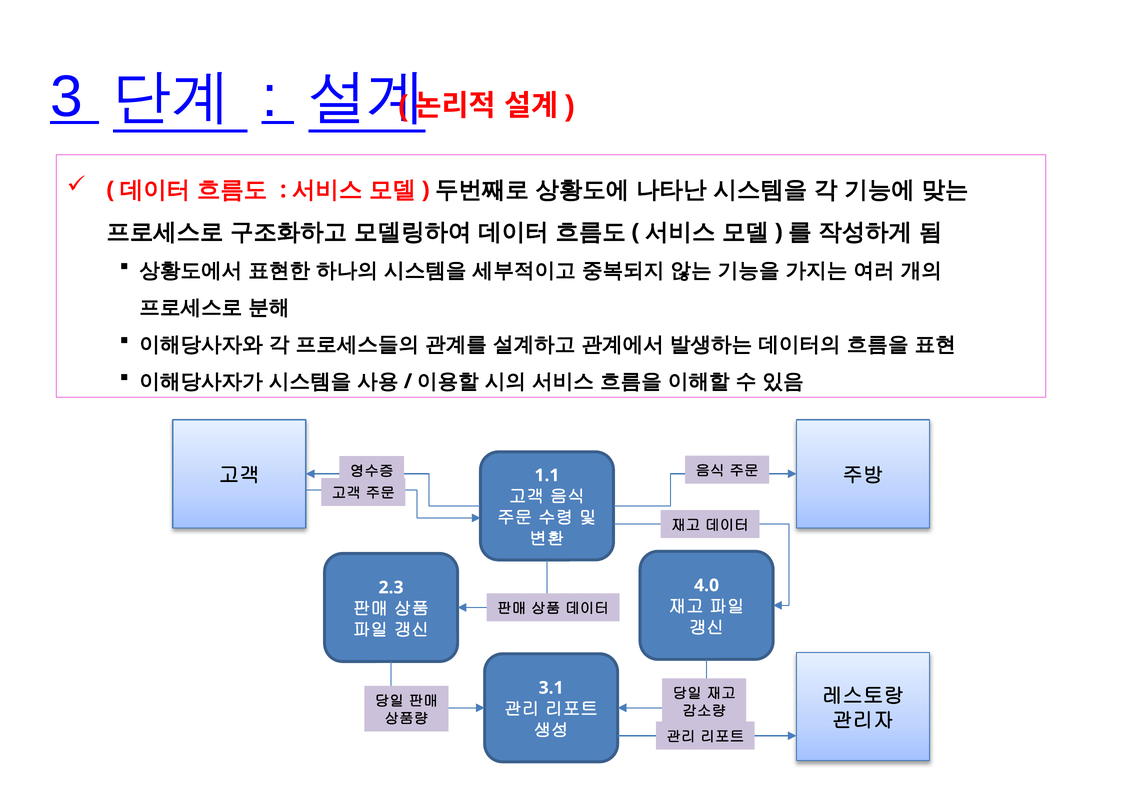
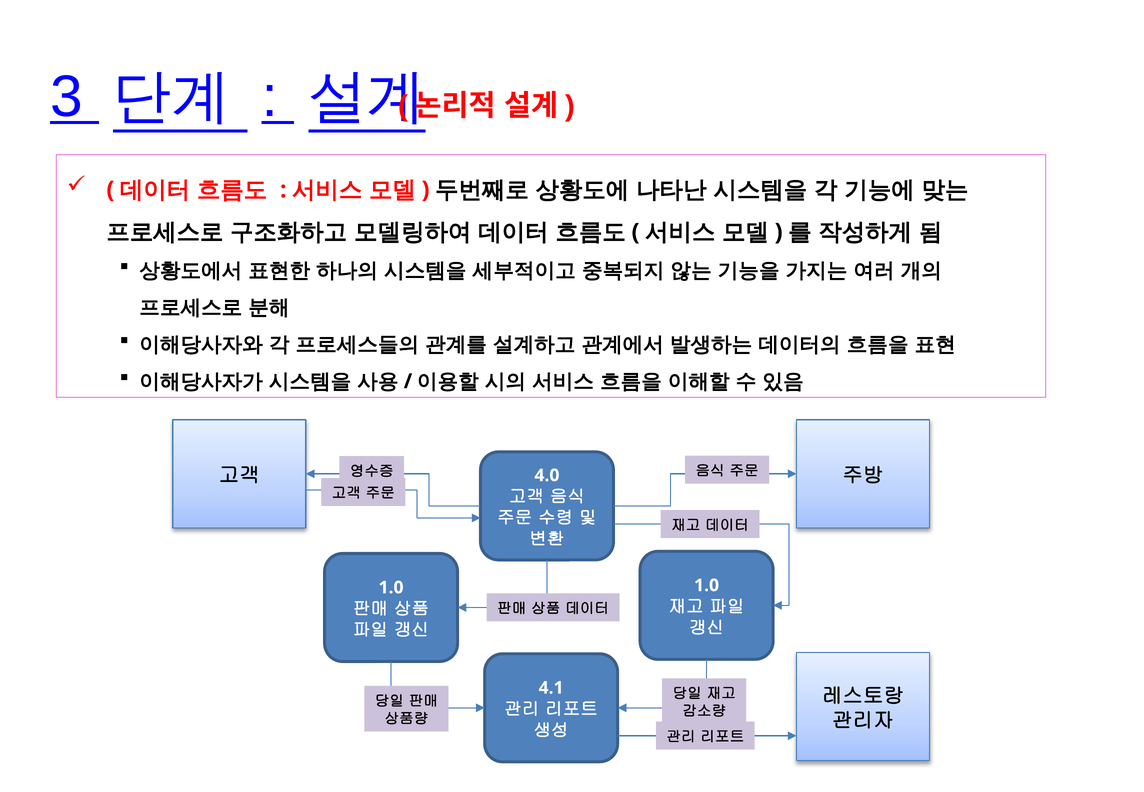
1.1: 1.1 -> 4.0
4.0 at (707, 585): 4.0 -> 1.0
2.3 at (391, 588): 2.3 -> 1.0
3.1: 3.1 -> 4.1
